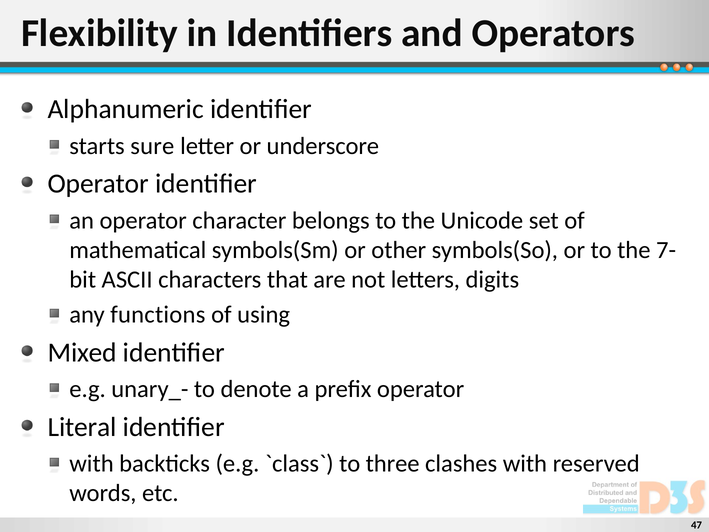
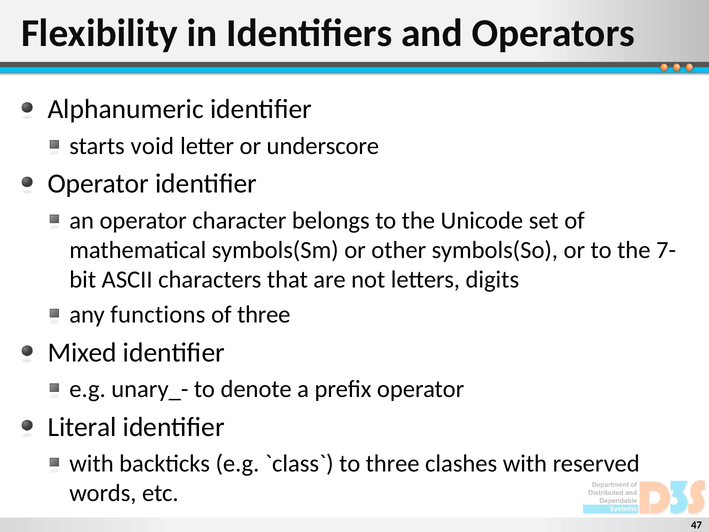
sure: sure -> void
of using: using -> three
